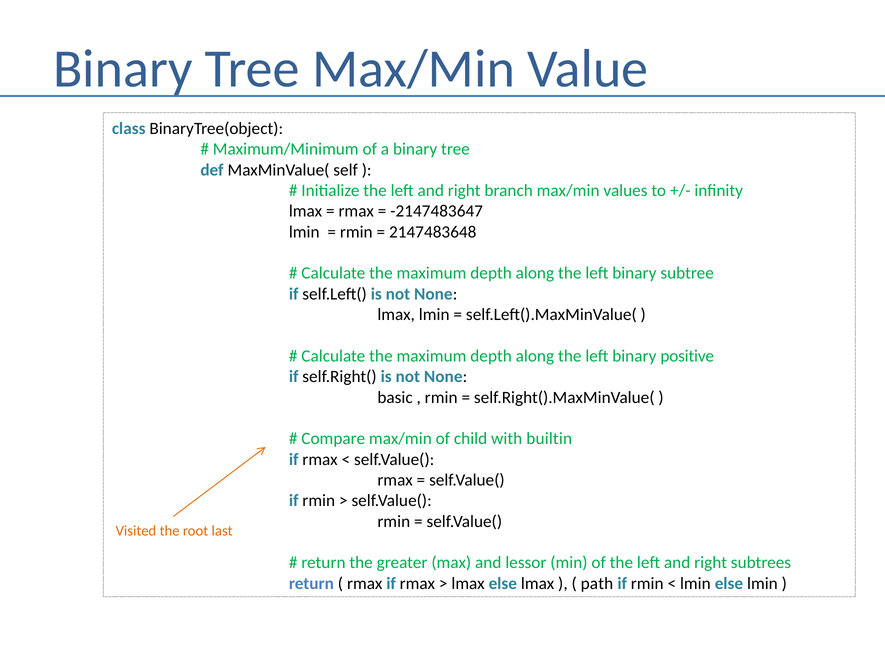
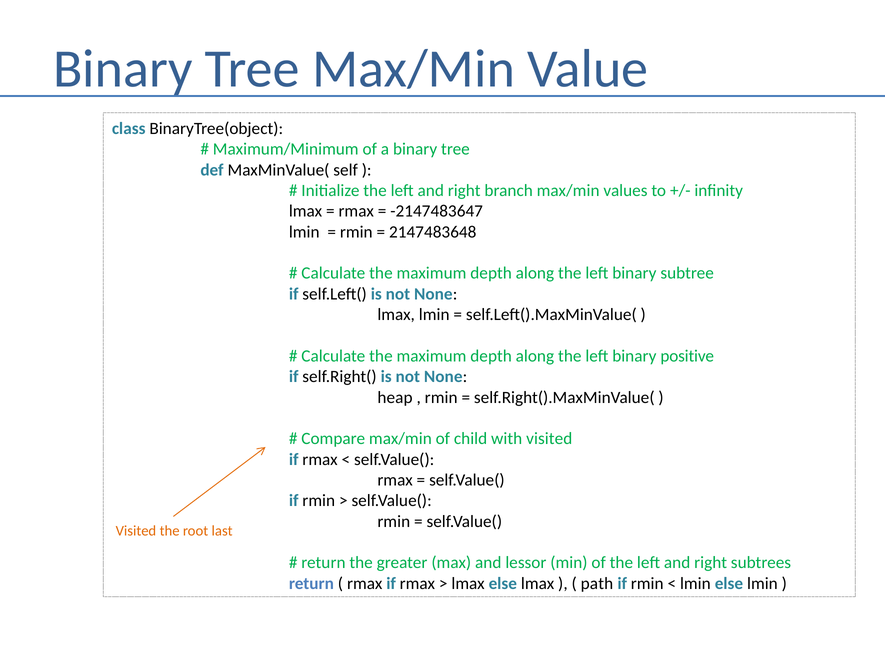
basic: basic -> heap
with builtin: builtin -> visited
